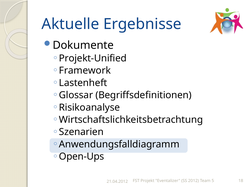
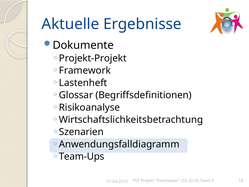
Projekt-Unified: Projekt-Unified -> Projekt-Projekt
Open-Ups: Open-Ups -> Team-Ups
